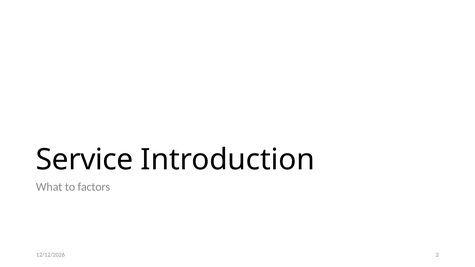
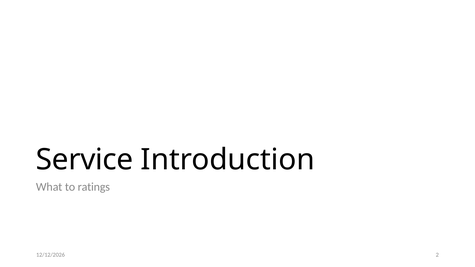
factors: factors -> ratings
